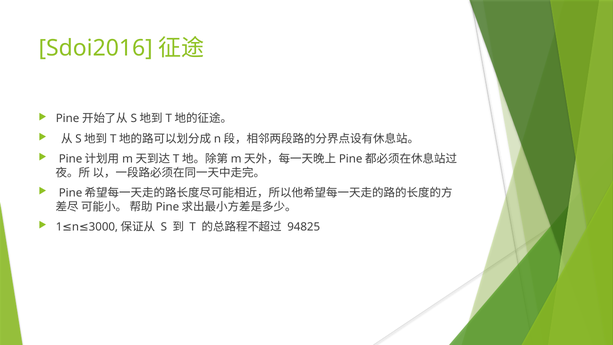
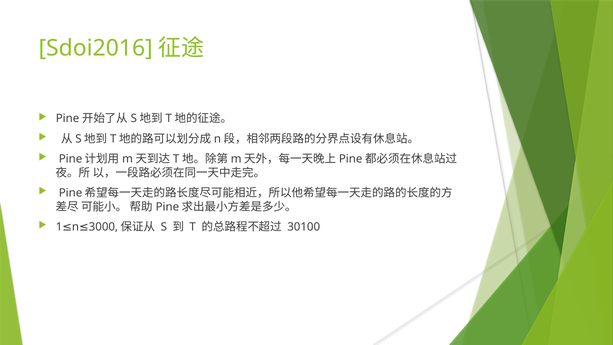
94825: 94825 -> 30100
